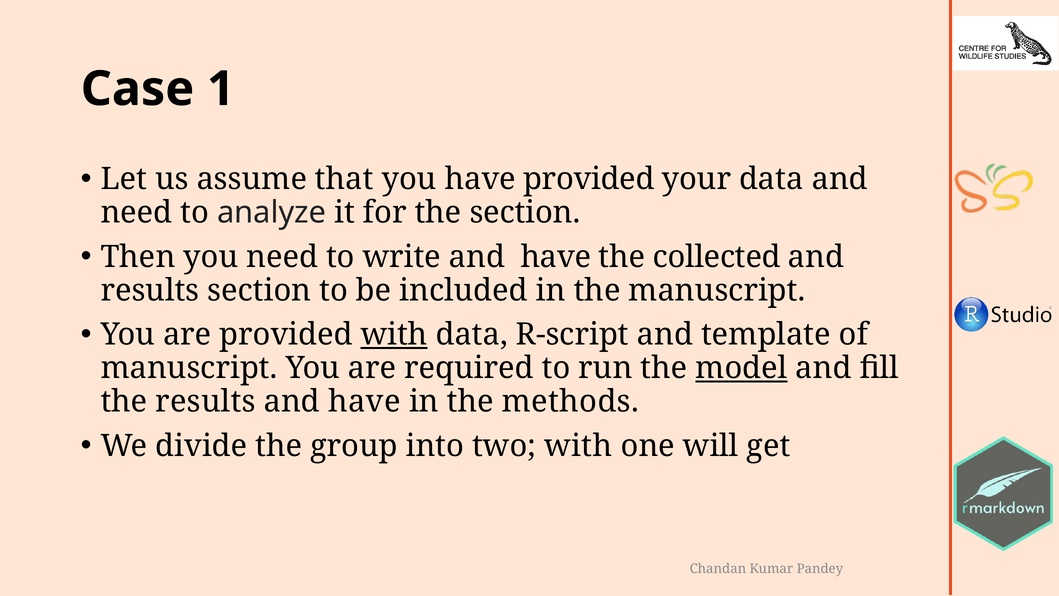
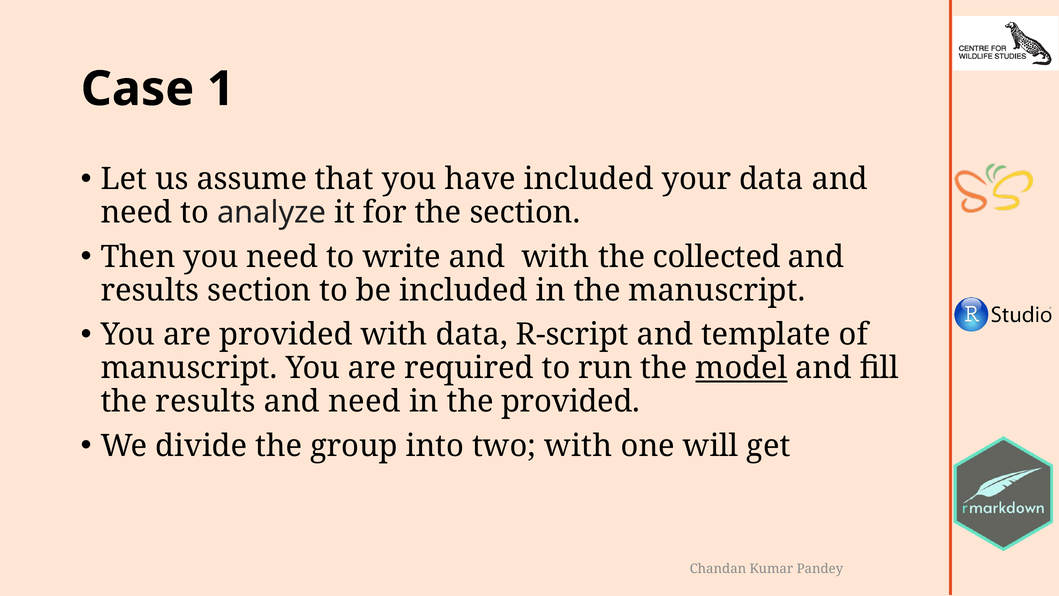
have provided: provided -> included
write and have: have -> with
with at (394, 335) underline: present -> none
have at (364, 401): have -> need
the methods: methods -> provided
